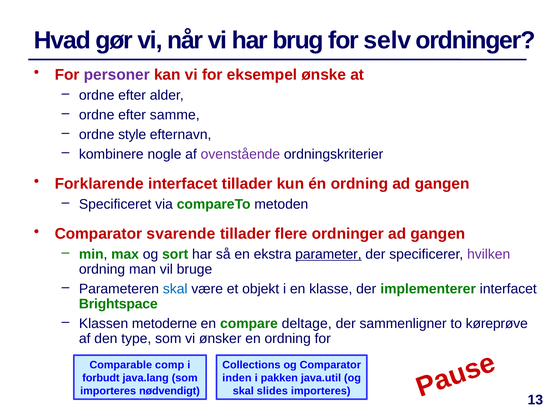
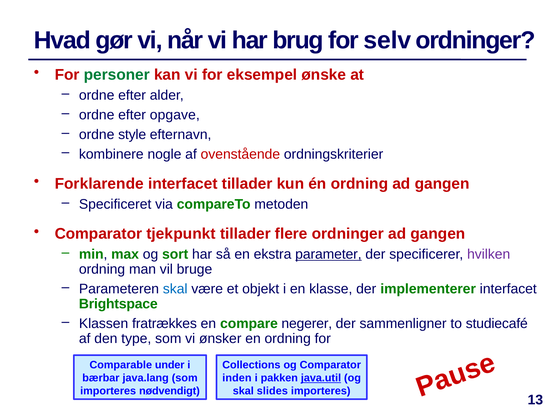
personer colour: purple -> green
samme: samme -> opgave
ovenstående colour: purple -> red
svarende: svarende -> tjekpunkt
metoderne: metoderne -> fratrækkes
deltage: deltage -> negerer
køreprøve: køreprøve -> studiecafé
comp: comp -> under
forbudt: forbudt -> bærbar
java.util underline: none -> present
